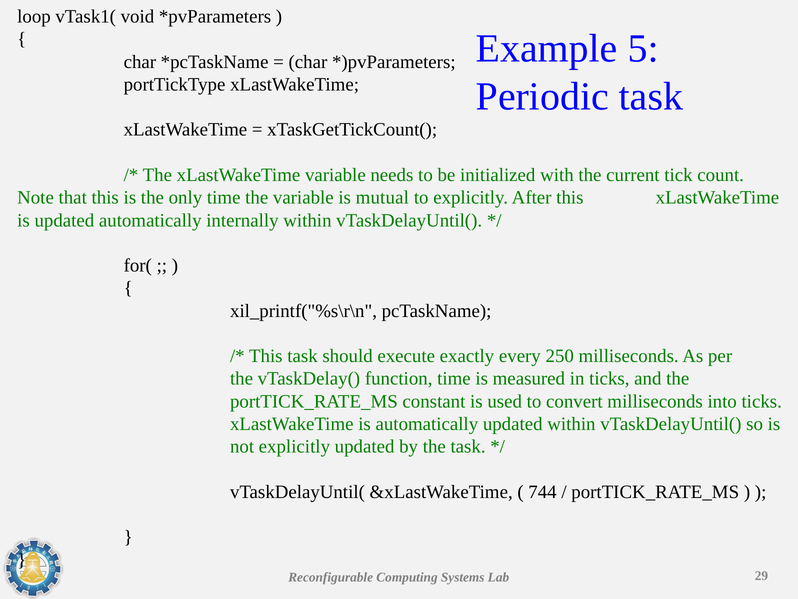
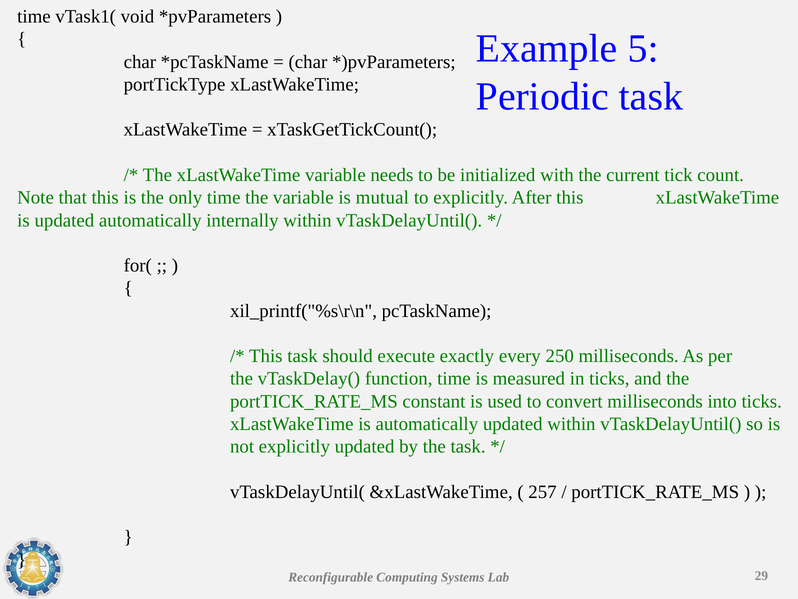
loop at (34, 17): loop -> time
744: 744 -> 257
